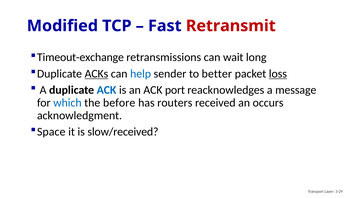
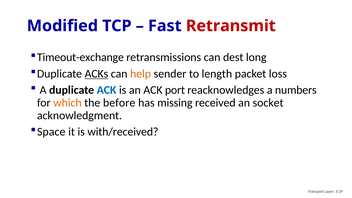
wait: wait -> dest
help colour: blue -> orange
better: better -> length
loss underline: present -> none
message: message -> numbers
which colour: blue -> orange
routers: routers -> missing
occurs: occurs -> socket
slow/received: slow/received -> with/received
